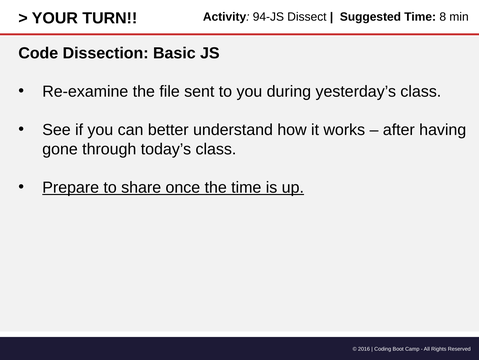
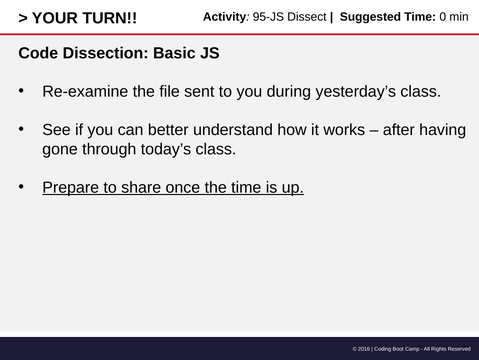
94-JS: 94-JS -> 95-JS
8: 8 -> 0
